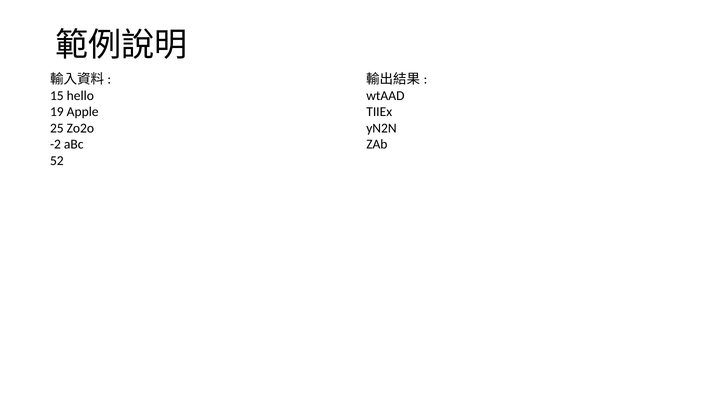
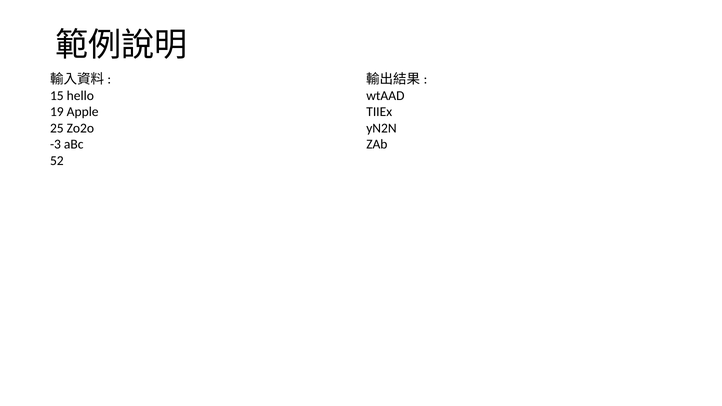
-2: -2 -> -3
